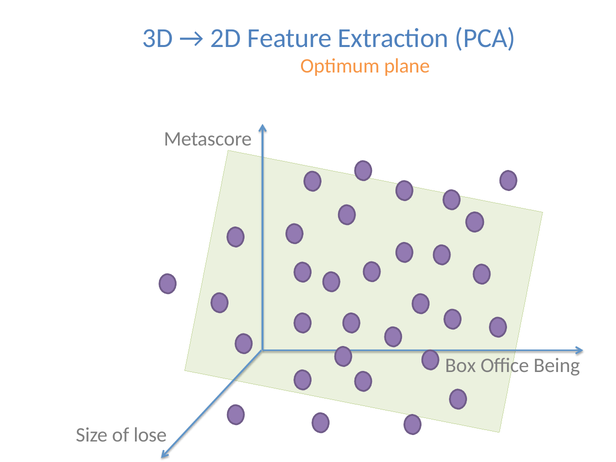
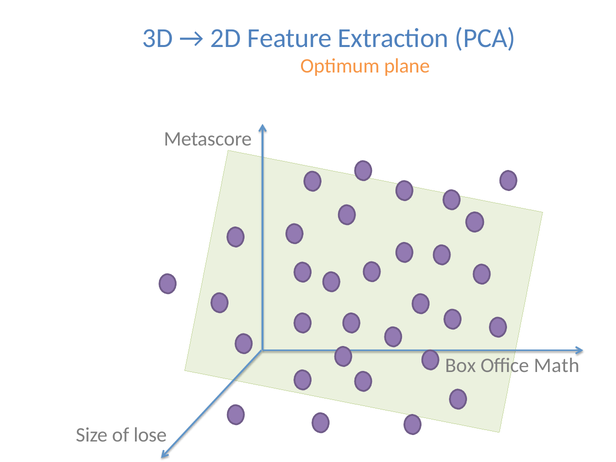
Being: Being -> Math
